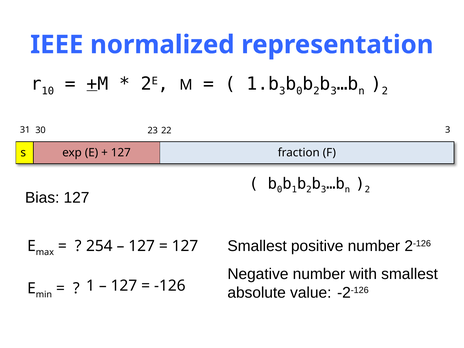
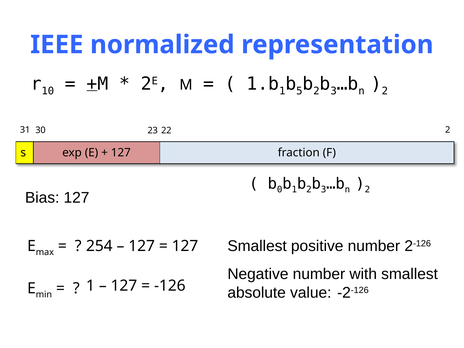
3 at (282, 91): 3 -> 1
0 at (299, 91): 0 -> 5
22 3: 3 -> 2
